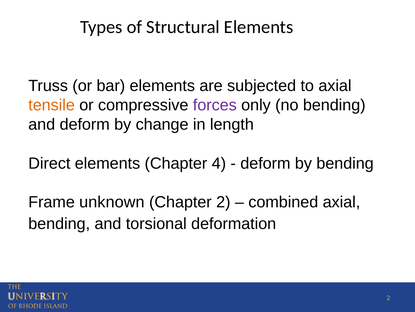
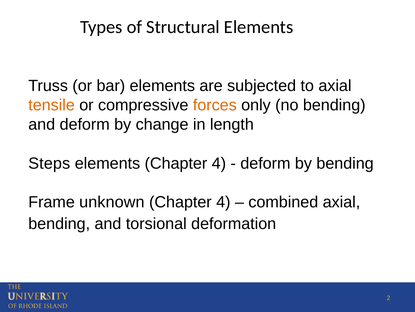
forces colour: purple -> orange
Direct: Direct -> Steps
2 at (223, 202): 2 -> 4
